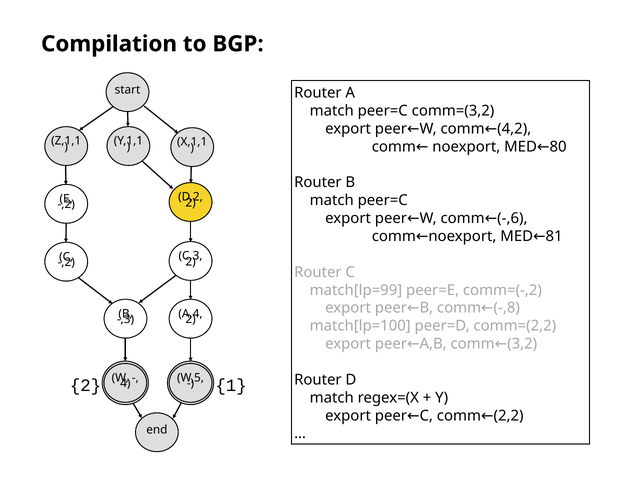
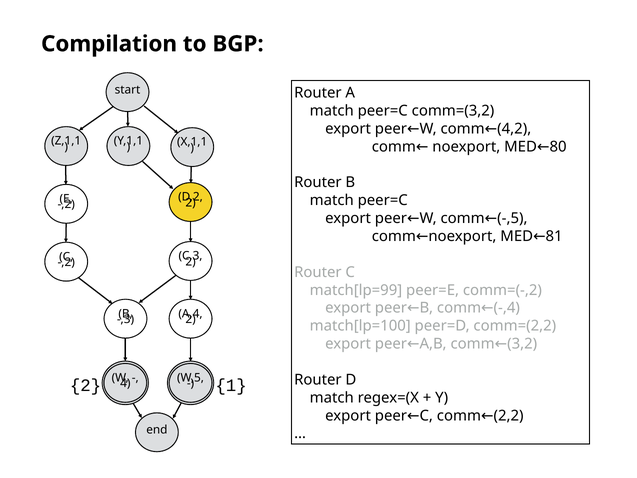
-,6: -,6 -> -,5
-,8: -,8 -> -,4
